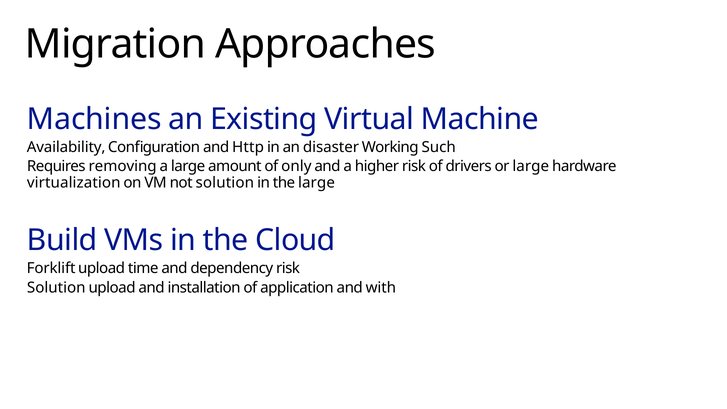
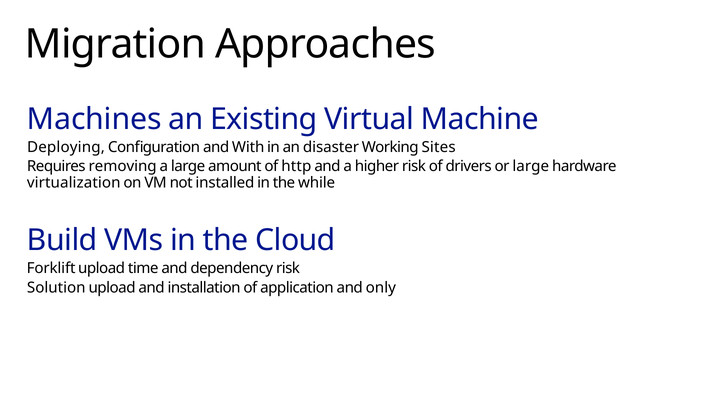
Availability: Availability -> Deploying
Http: Http -> With
Such: Such -> Sites
only: only -> http
not solution: solution -> installed
the large: large -> while
with: with -> only
